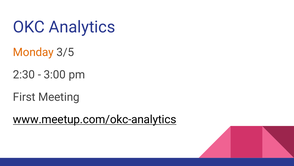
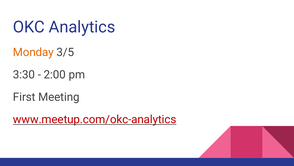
2:30: 2:30 -> 3:30
3:00: 3:00 -> 2:00
www.meetup.com/okc-analytics colour: black -> red
